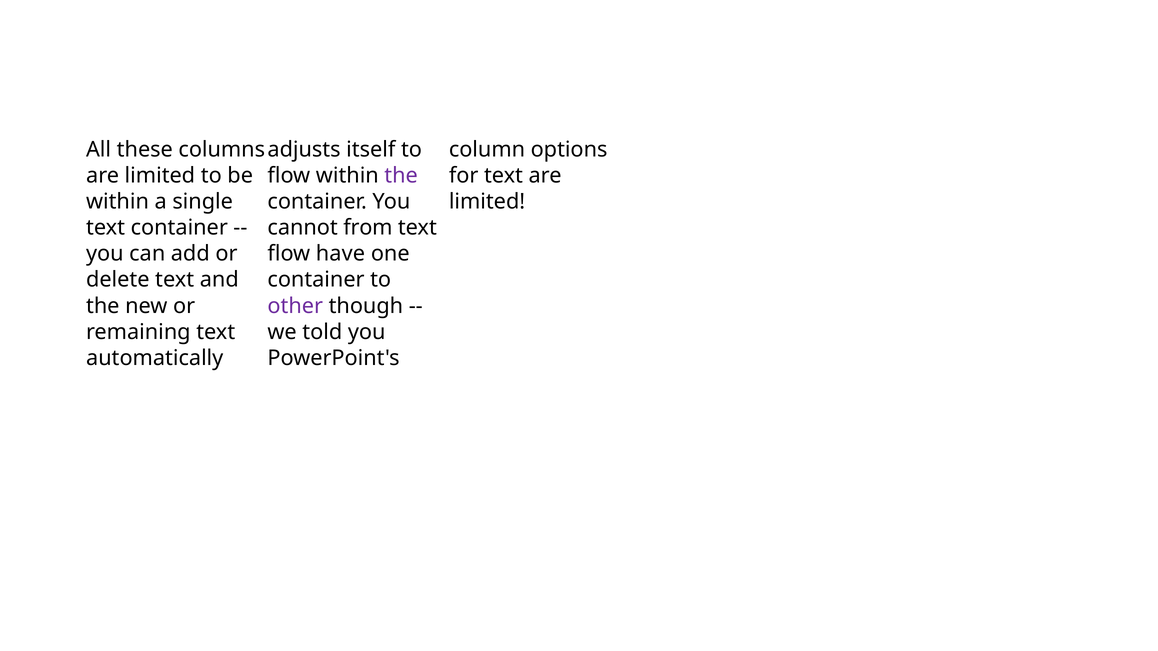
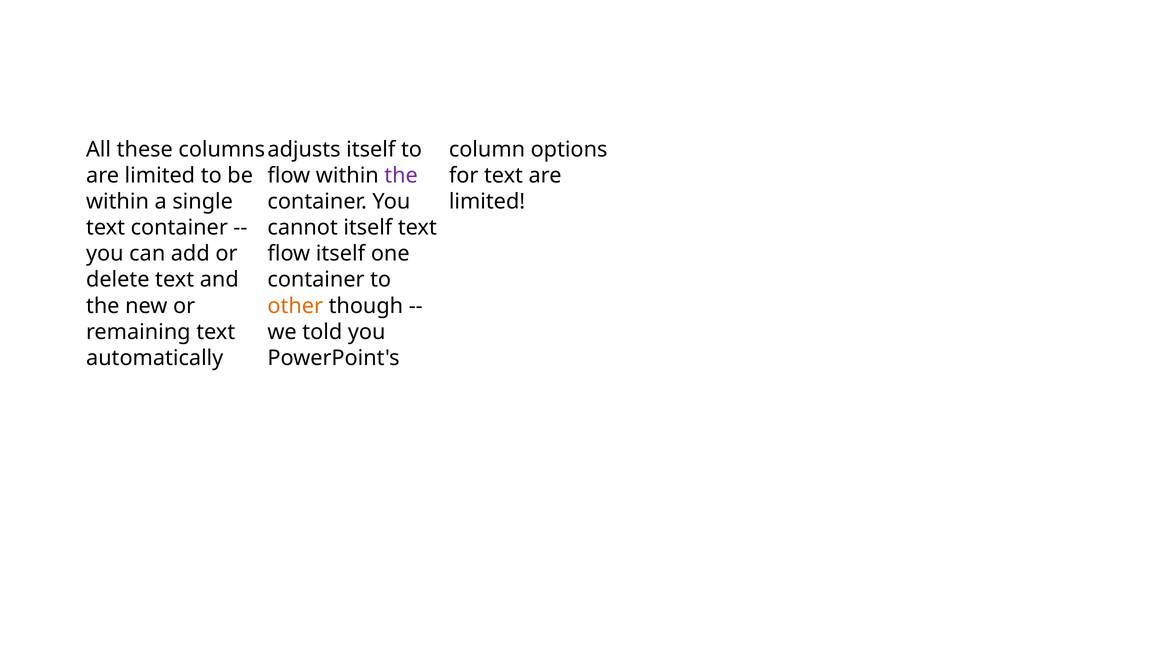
cannot from: from -> itself
flow have: have -> itself
other colour: purple -> orange
